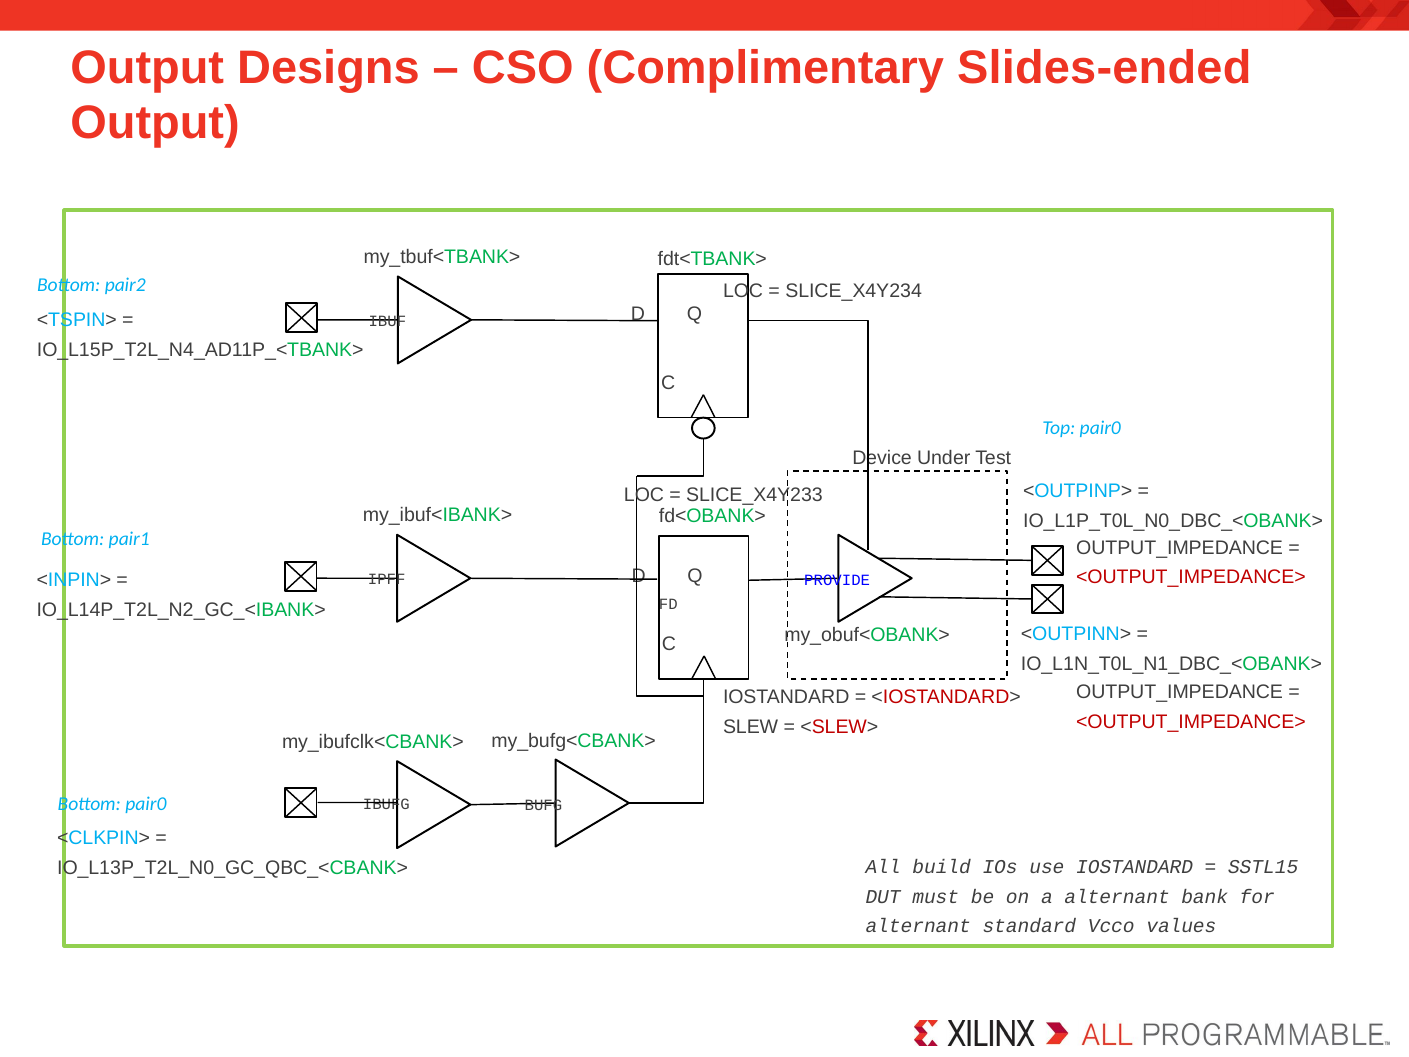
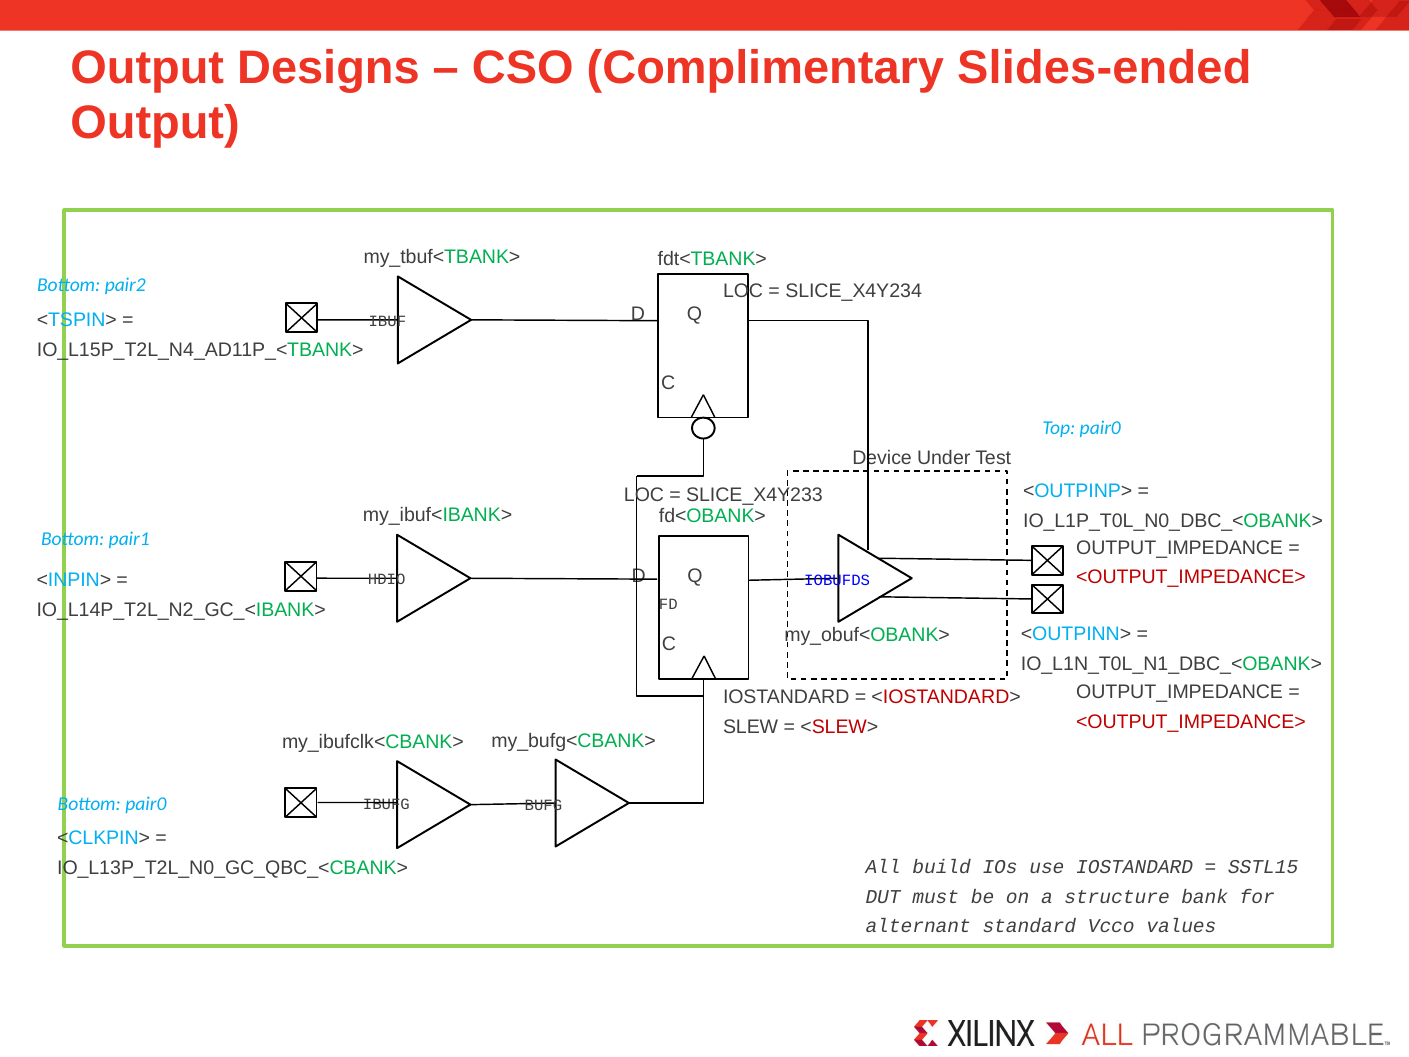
IPFF: IPFF -> HDIO
PROVIDE: PROVIDE -> IOBUFDS
a alternant: alternant -> structure
